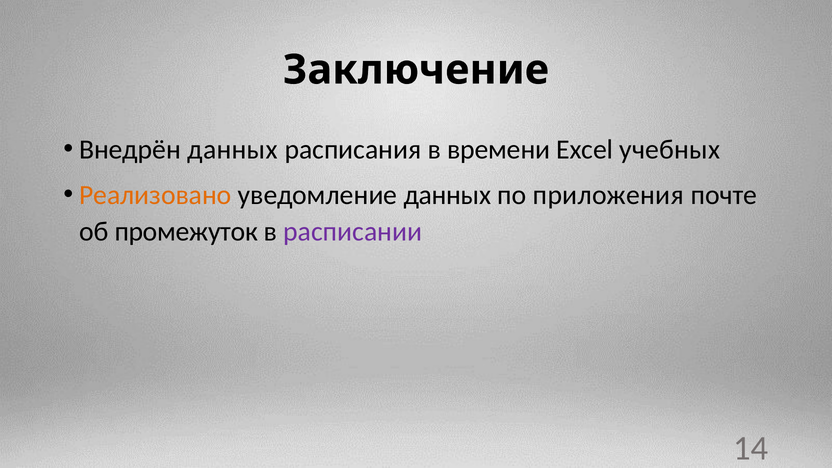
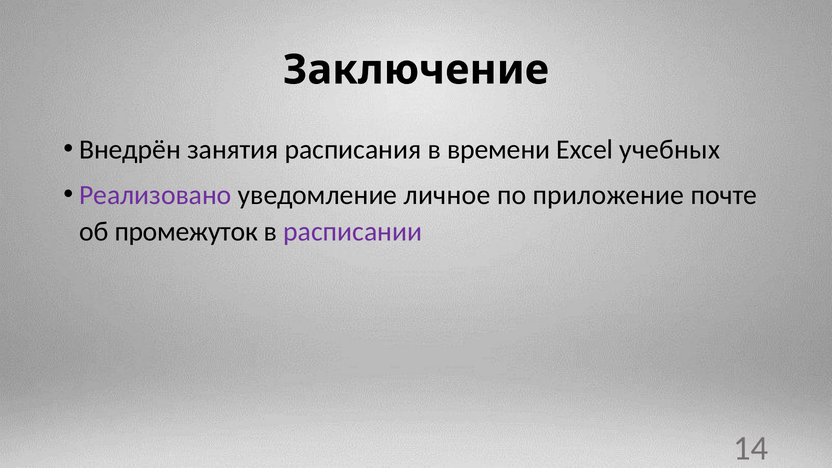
Внедрён данных: данных -> занятия
Реализовано colour: orange -> purple
уведомление данных: данных -> личное
приложения: приложения -> приложение
